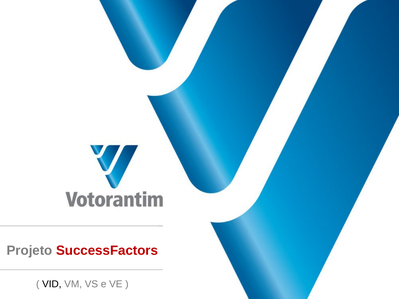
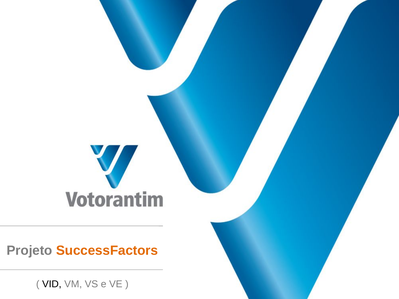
SuccessFactors colour: red -> orange
